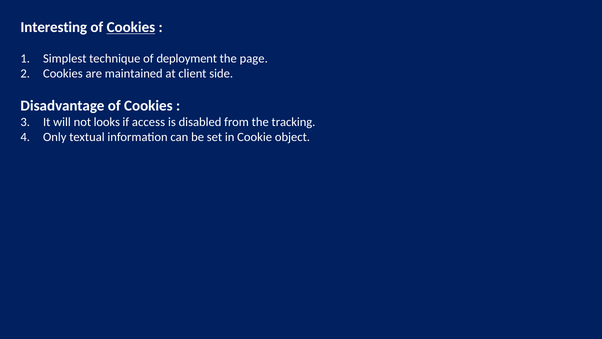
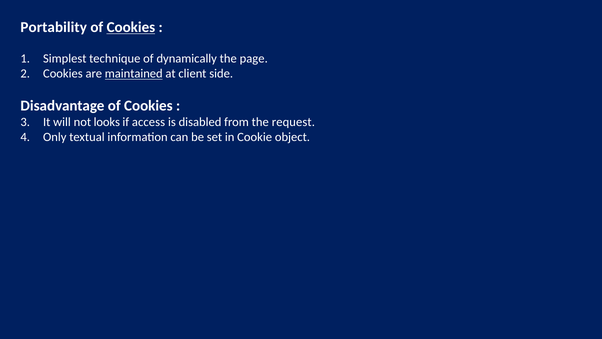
Interesting: Interesting -> Portability
deployment: deployment -> dynamically
maintained underline: none -> present
tracking: tracking -> request
